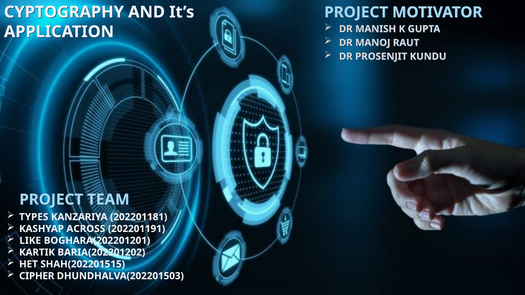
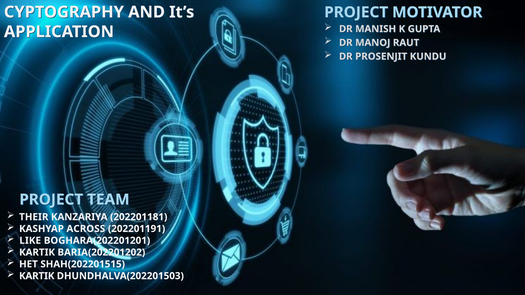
TYPES: TYPES -> THEIR
CIPHER at (37, 276): CIPHER -> KARTIK
